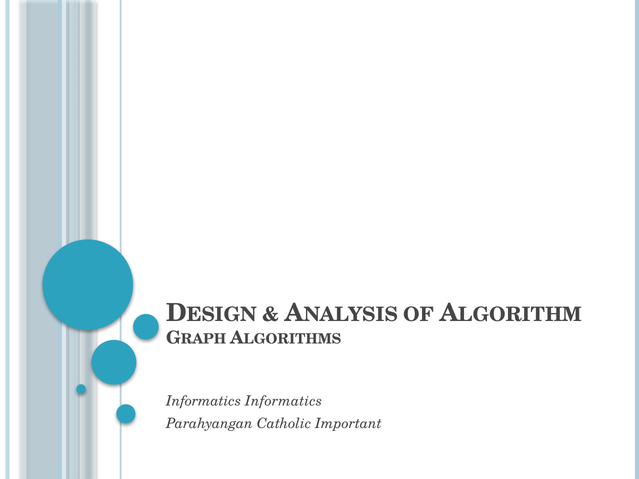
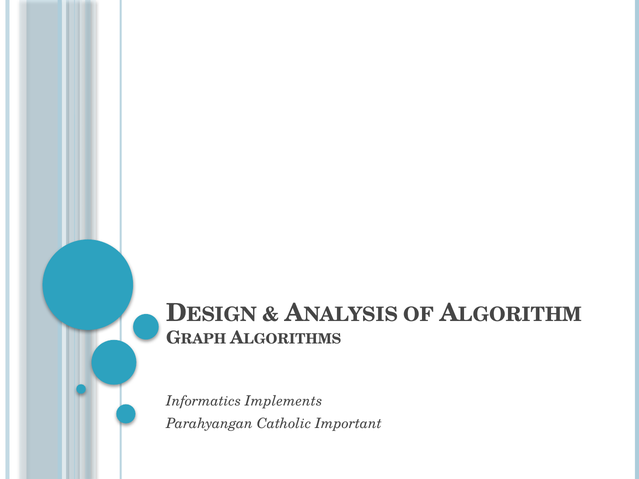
Informatics Informatics: Informatics -> Implements
